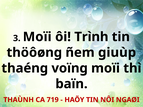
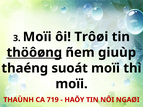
Trình: Trình -> Trôøi
thöôøng underline: none -> present
voïng: voïng -> suoát
baïn at (72, 84): baïn -> moïi
